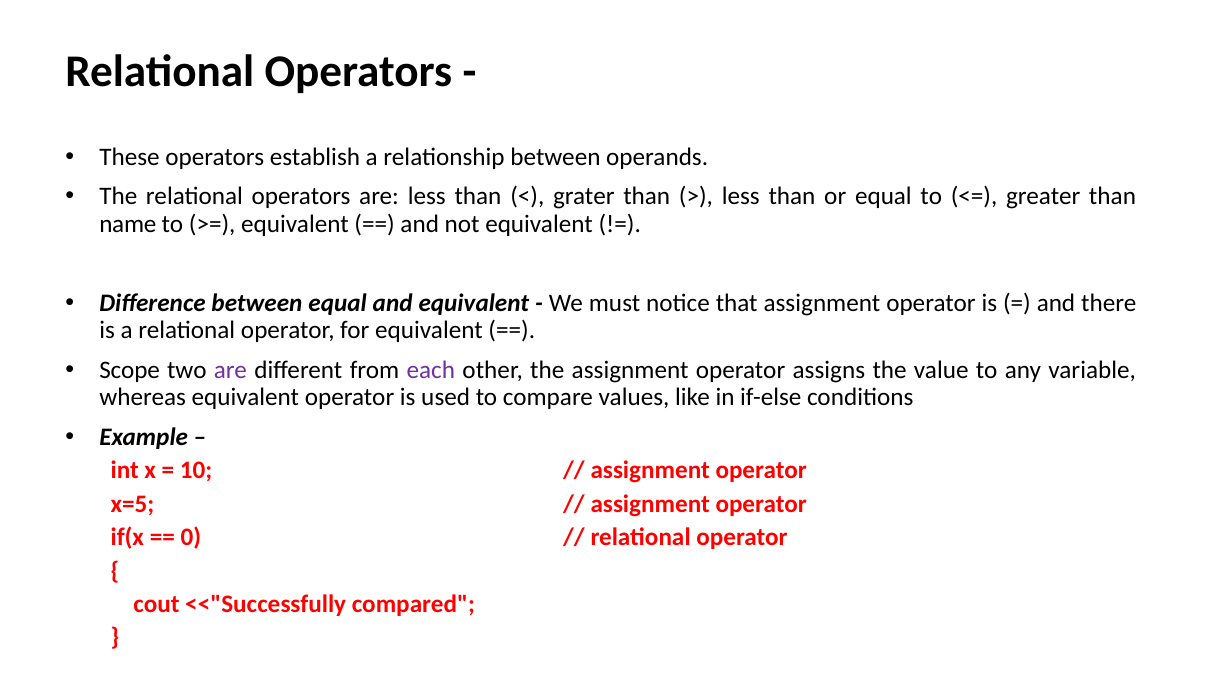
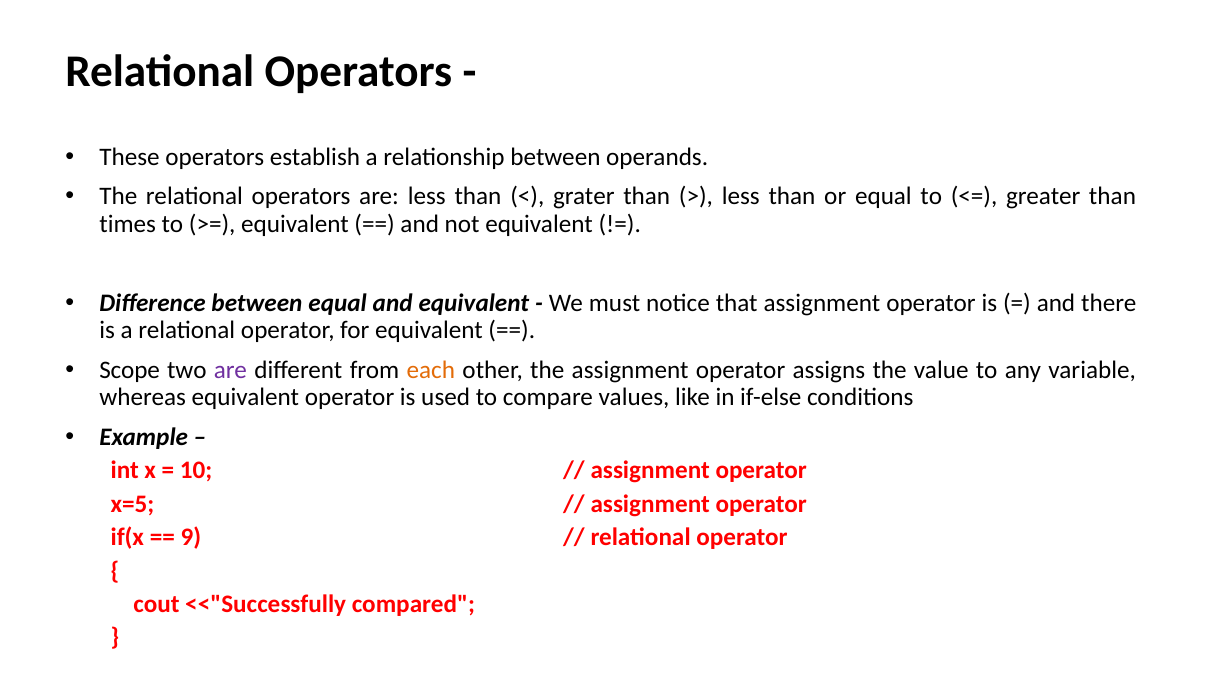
name: name -> times
each colour: purple -> orange
0: 0 -> 9
